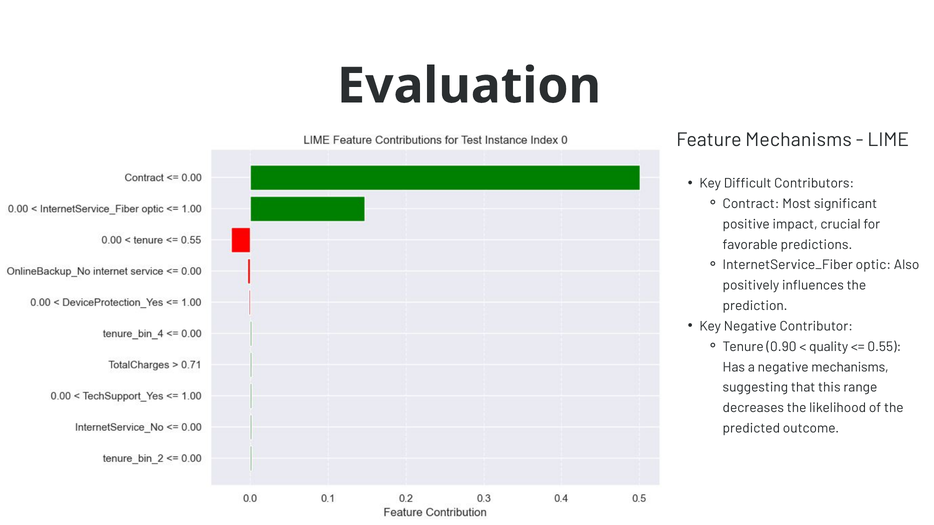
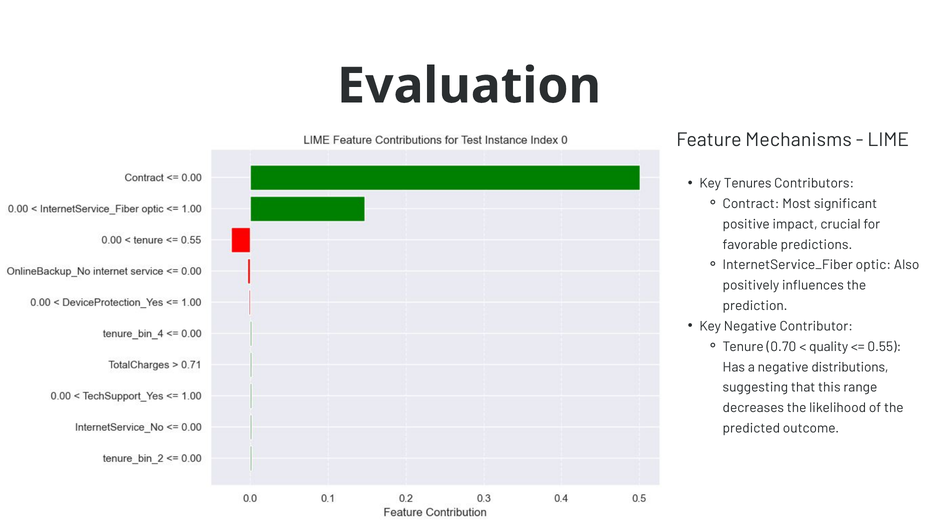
Difficult: Difficult -> Tenures
0.90: 0.90 -> 0.70
negative mechanisms: mechanisms -> distributions
